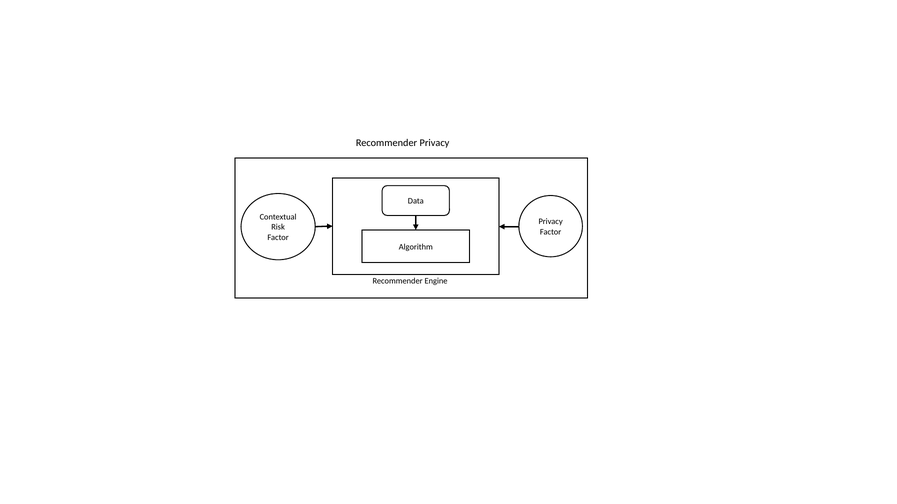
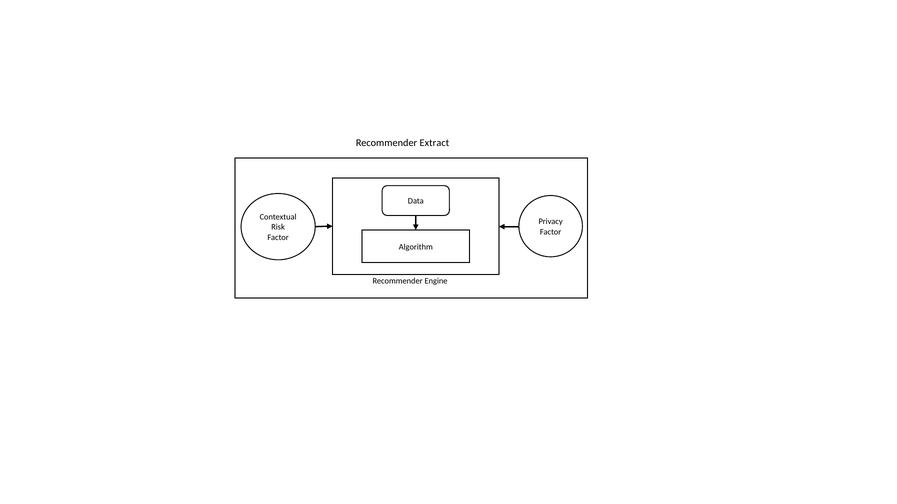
Recommender Privacy: Privacy -> Extract
